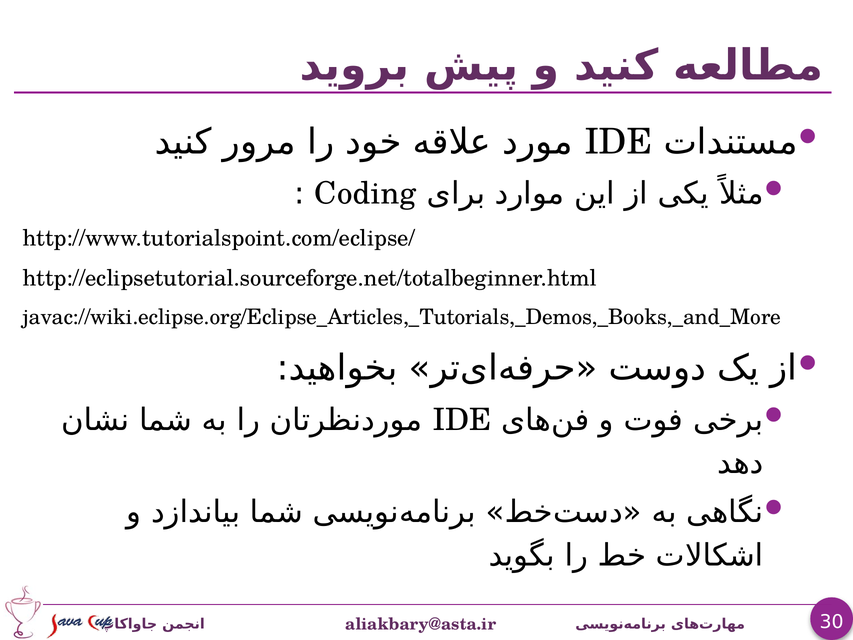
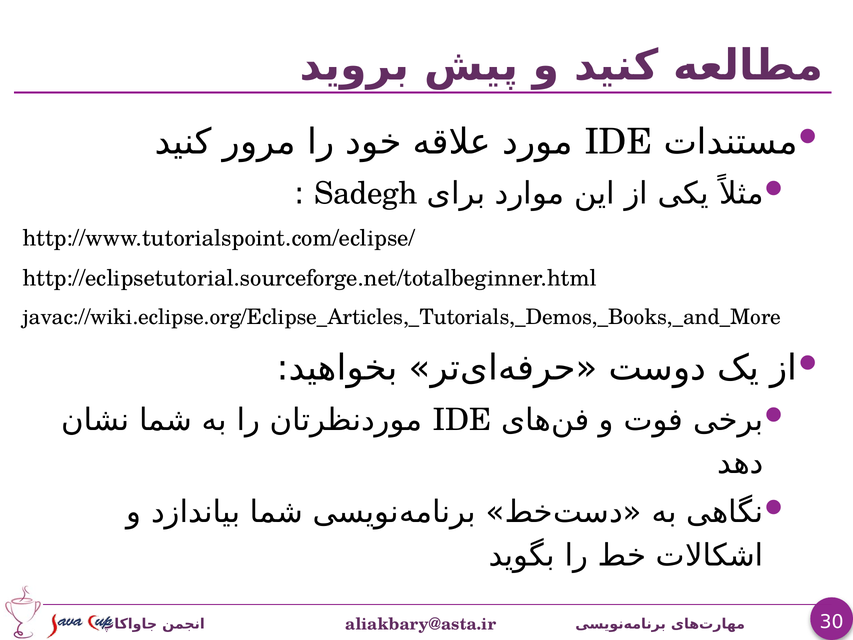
Coding: Coding -> Sadegh
